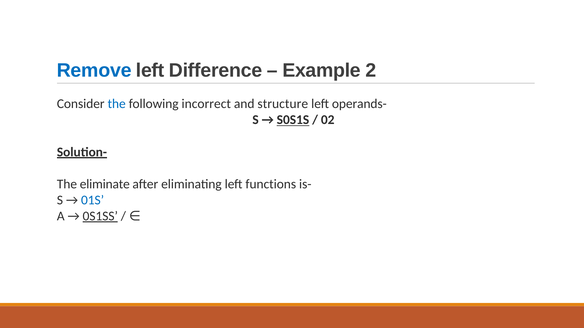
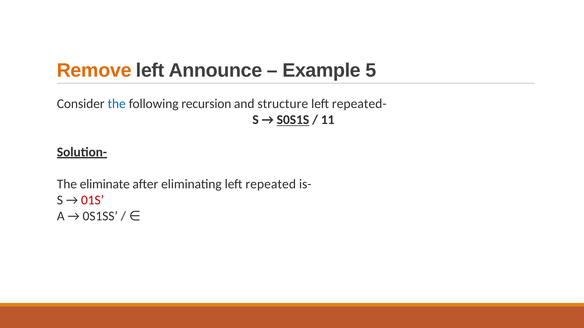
Remove colour: blue -> orange
Difference: Difference -> Announce
2: 2 -> 5
incorrect: incorrect -> recursion
operands-: operands- -> repeated-
02: 02 -> 11
functions: functions -> repeated
01S colour: blue -> red
0S1SS underline: present -> none
